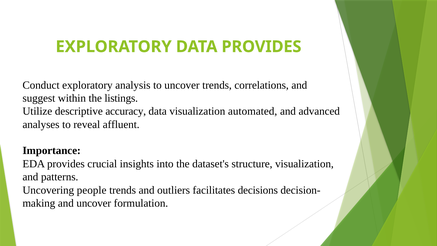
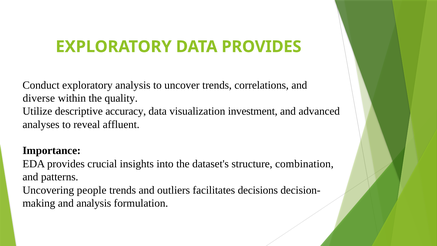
suggest: suggest -> diverse
listings: listings -> quality
automated: automated -> investment
structure visualization: visualization -> combination
and uncover: uncover -> analysis
